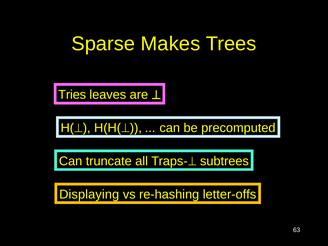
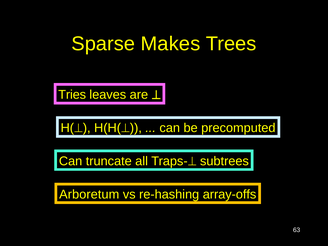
Displaying: Displaying -> Arboretum
letter-offs: letter-offs -> array-offs
